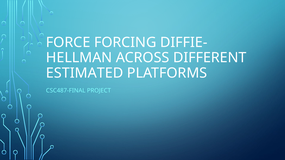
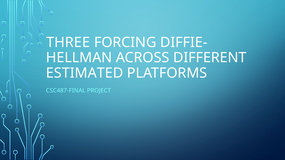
FORCE: FORCE -> THREE
